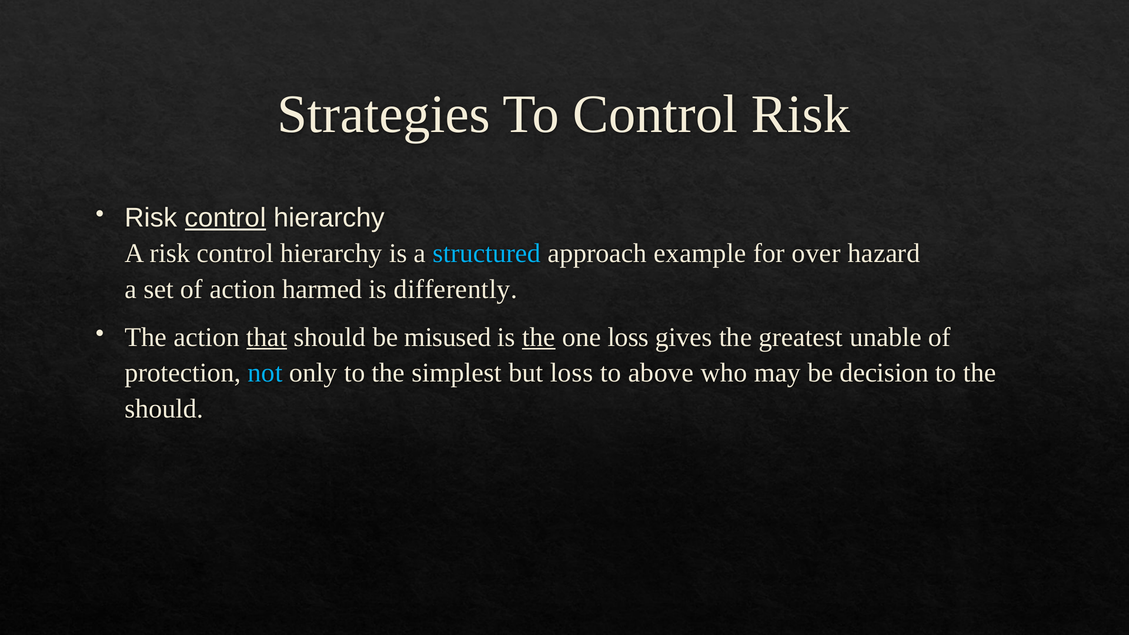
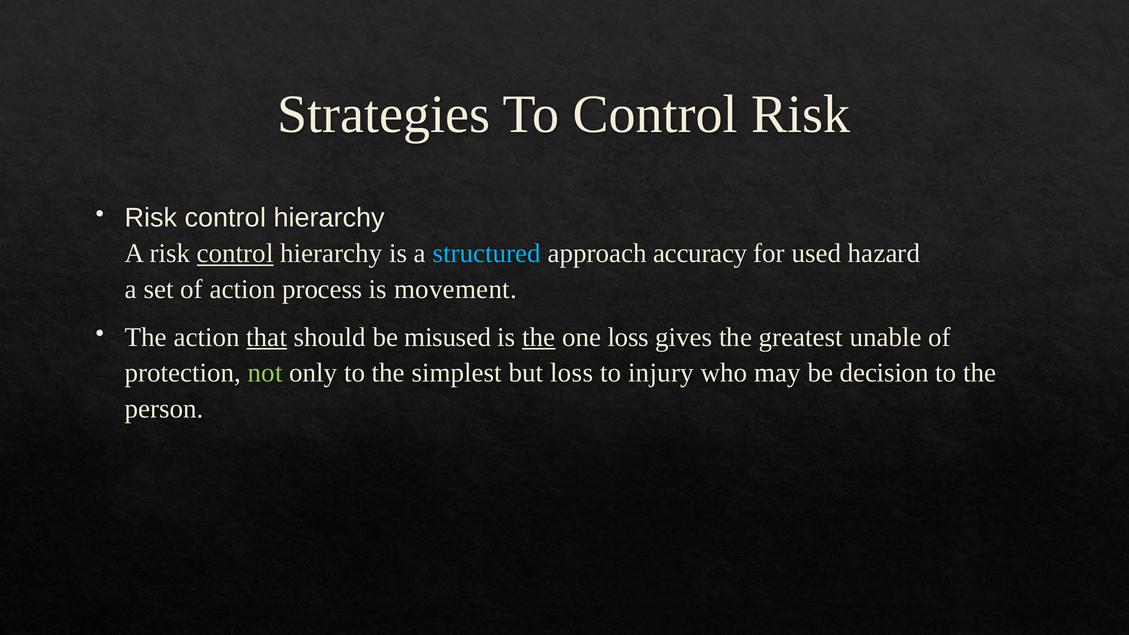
control at (225, 218) underline: present -> none
control at (235, 254) underline: none -> present
example: example -> accuracy
over: over -> used
harmed: harmed -> process
differently: differently -> movement
not colour: light blue -> light green
above: above -> injury
should at (164, 409): should -> person
